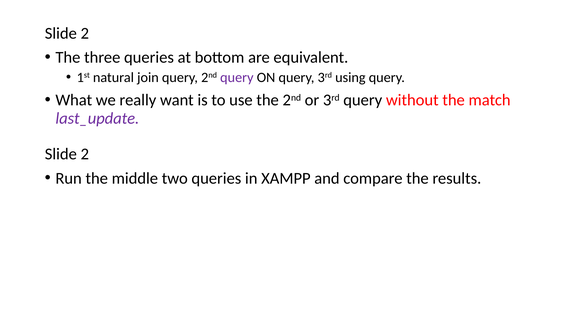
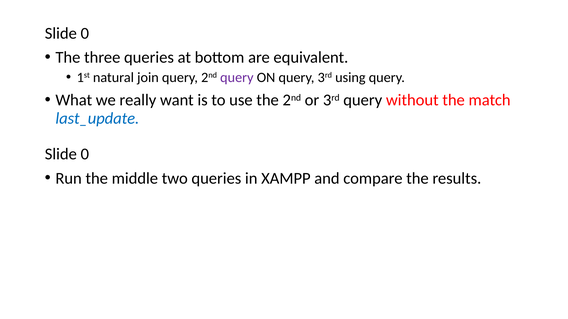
2 at (85, 33): 2 -> 0
last_update colour: purple -> blue
2 at (85, 154): 2 -> 0
